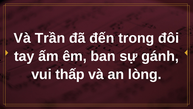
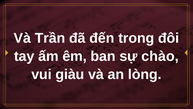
gánh: gánh -> chào
thấp: thấp -> giàu
